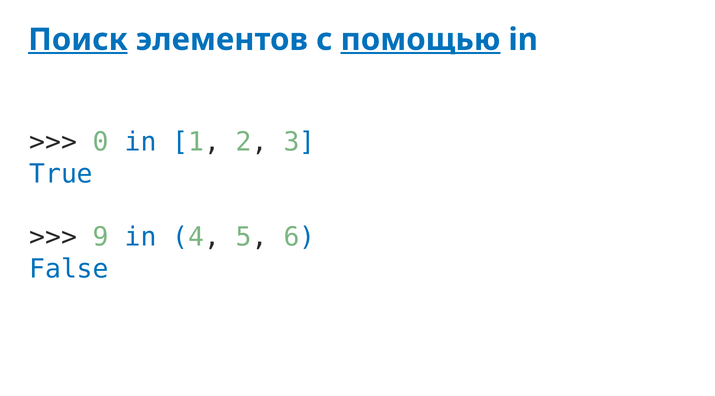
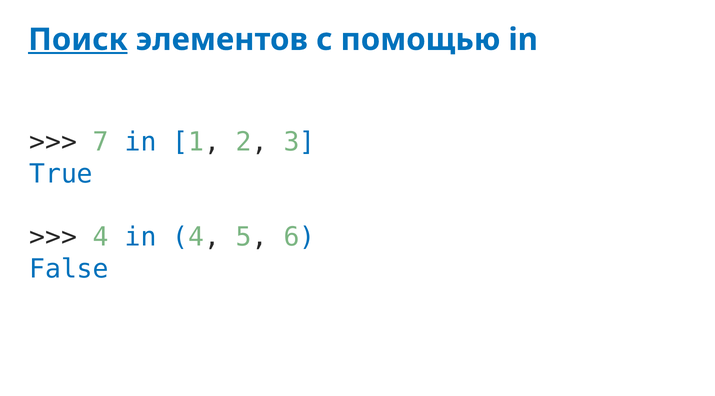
помощью underline: present -> none
0: 0 -> 7
9 at (101, 237): 9 -> 4
